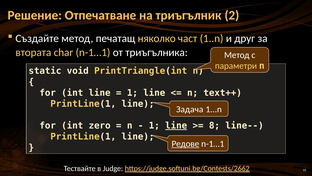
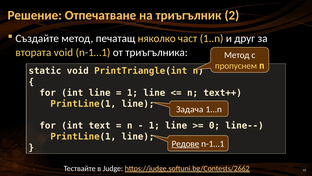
втората char: char -> void
параметри: параметри -> пропуснем
zero: zero -> text
line at (176, 125) underline: present -> none
8: 8 -> 0
